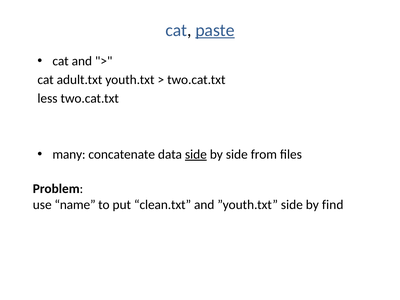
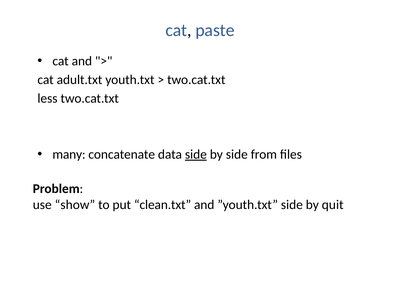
paste underline: present -> none
name: name -> show
find: find -> quit
